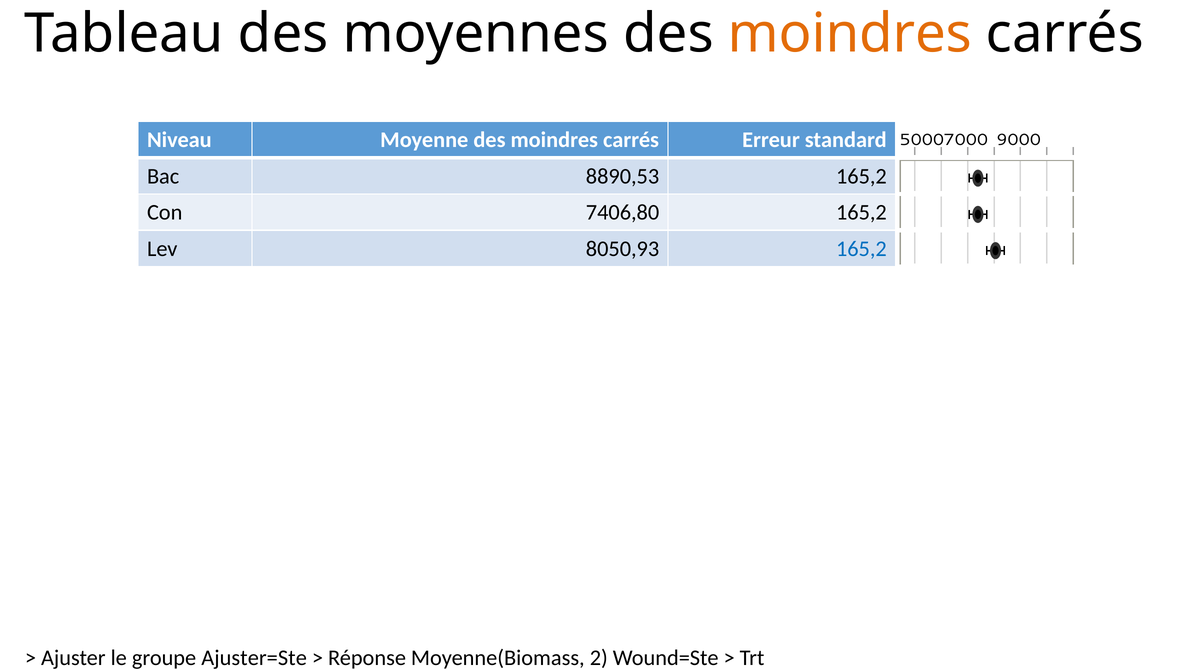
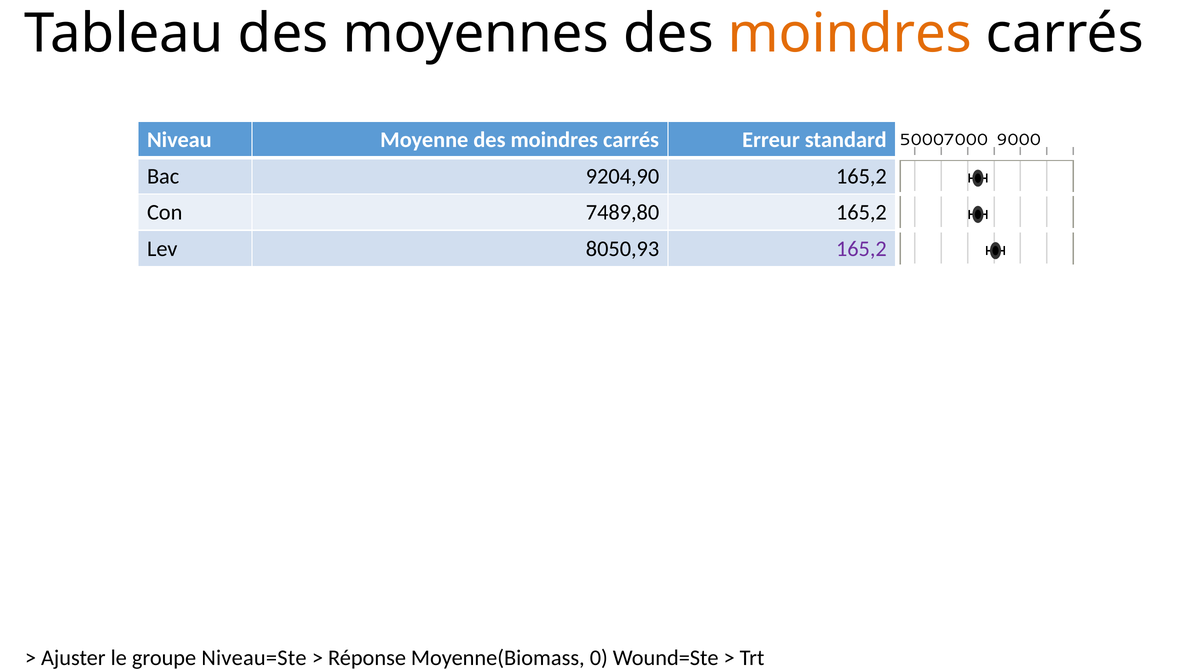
8890,53: 8890,53 -> 9204,90
7406,80: 7406,80 -> 7489,80
165,2 at (861, 249) colour: blue -> purple
Ajuster=Ste: Ajuster=Ste -> Niveau=Ste
2: 2 -> 0
